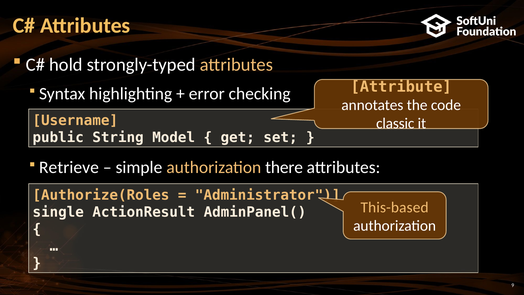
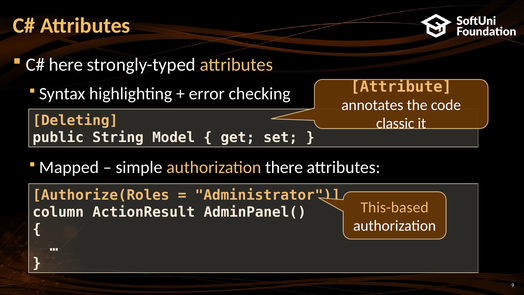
hold: hold -> here
Username: Username -> Deleting
Retrieve: Retrieve -> Mapped
single: single -> column
